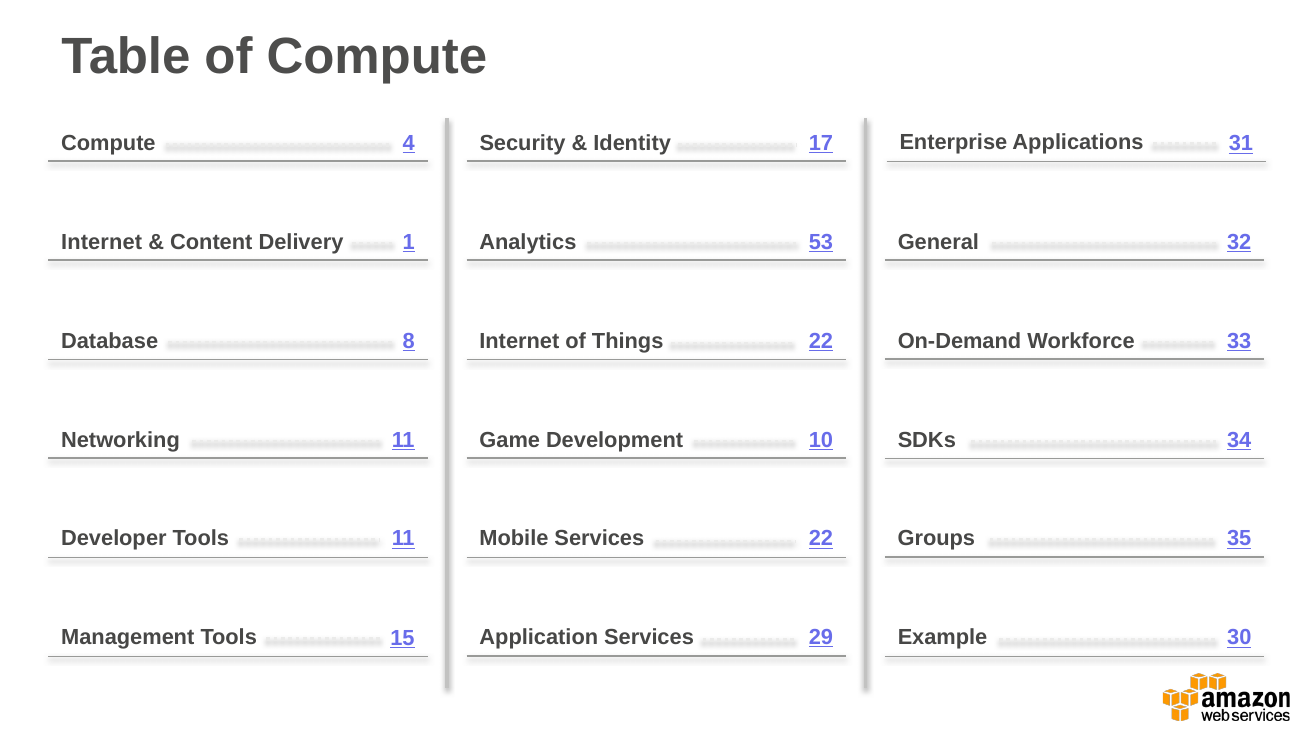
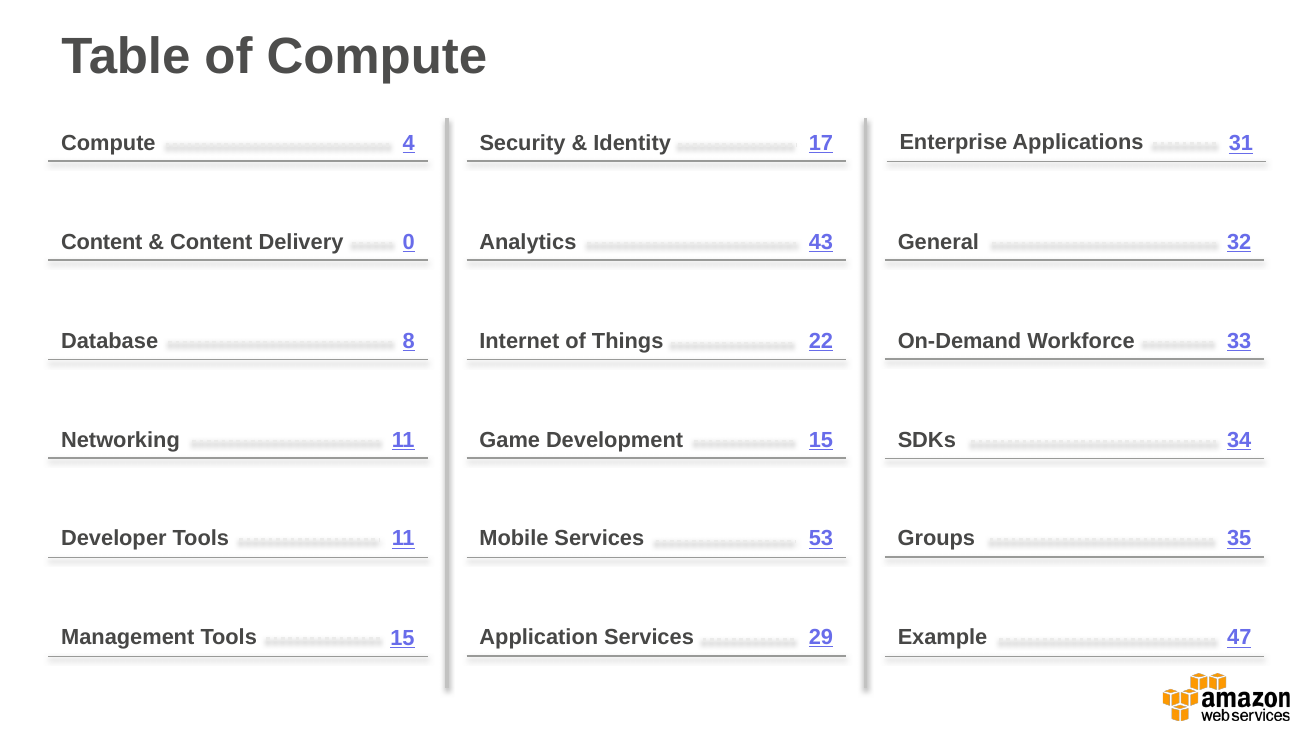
Internet at (102, 242): Internet -> Content
1: 1 -> 0
53: 53 -> 43
Development 10: 10 -> 15
Services 22: 22 -> 53
30: 30 -> 47
